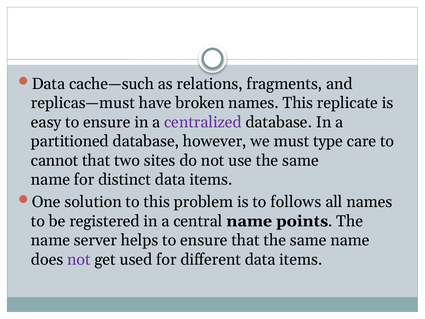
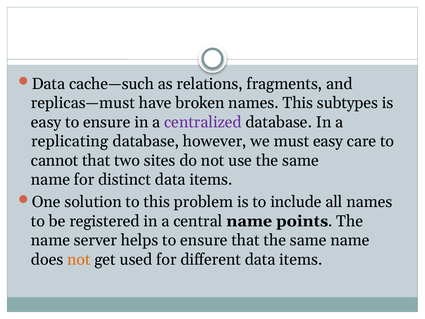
replicate: replicate -> subtypes
partitioned: partitioned -> replicating
must type: type -> easy
follows: follows -> include
not at (79, 259) colour: purple -> orange
